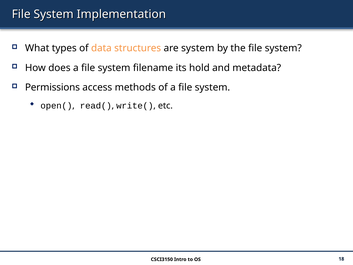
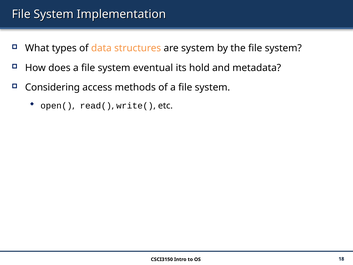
filename: filename -> eventual
Permissions: Permissions -> Considering
